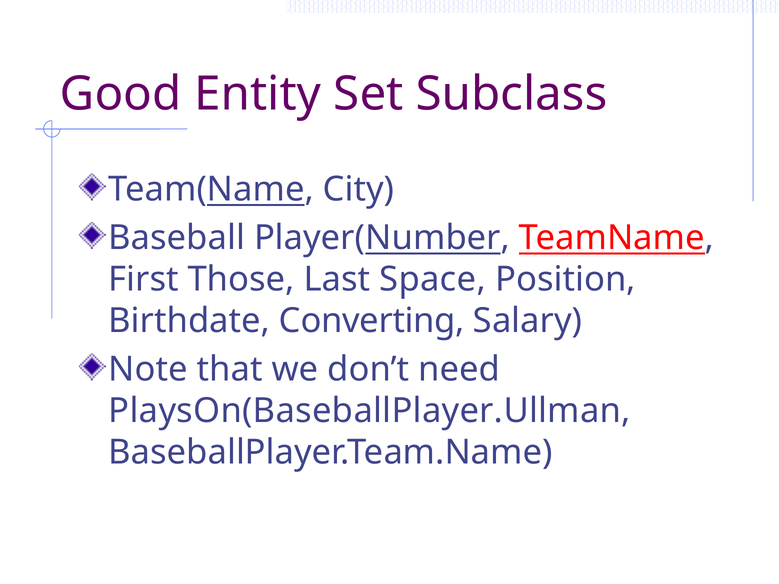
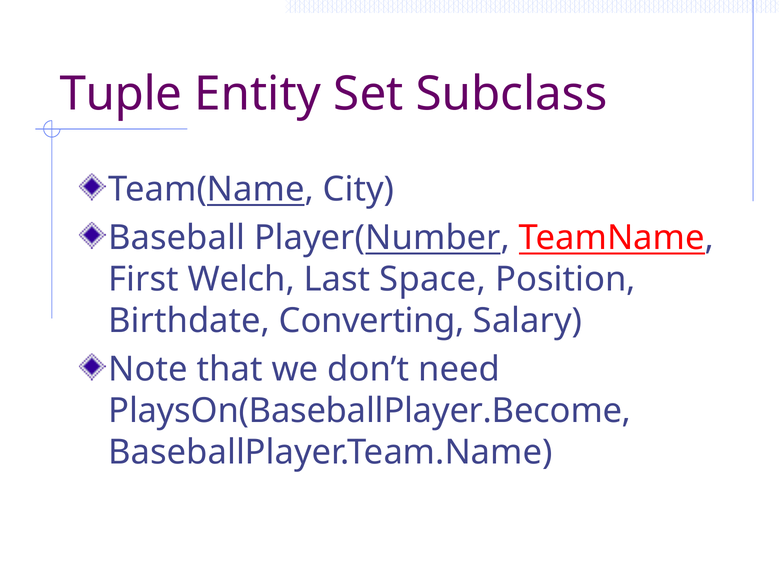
Good: Good -> Tuple
Those: Those -> Welch
PlaysOn(BaseballPlayer.Ullman: PlaysOn(BaseballPlayer.Ullman -> PlaysOn(BaseballPlayer.Become
